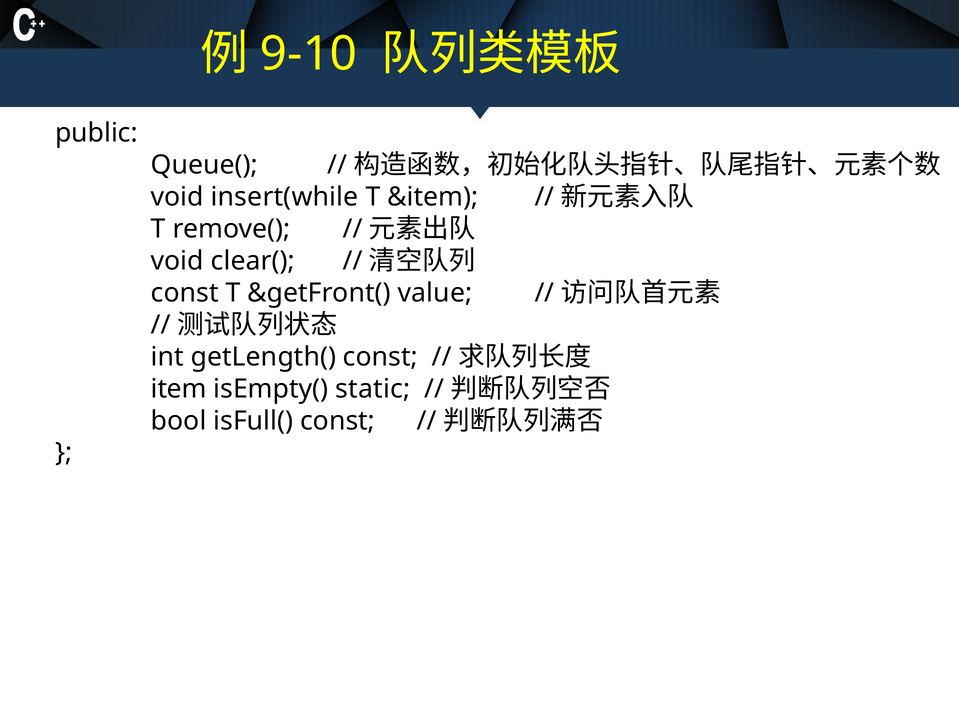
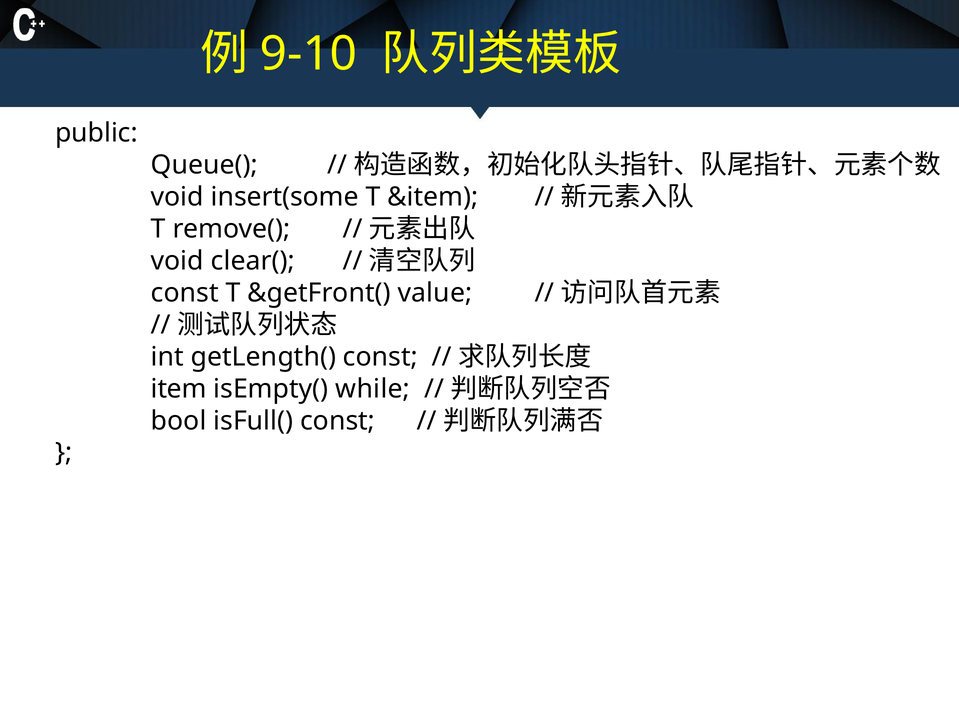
insert(while: insert(while -> insert(some
static: static -> while
